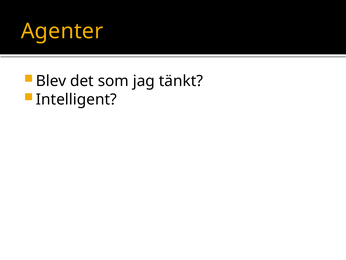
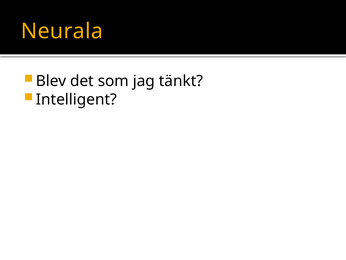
Agenter: Agenter -> Neurala
